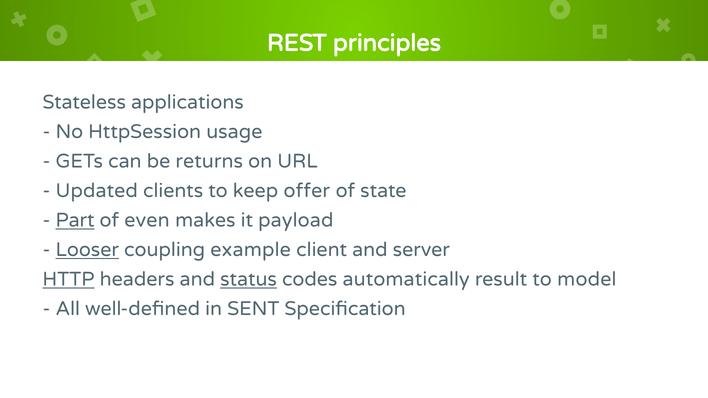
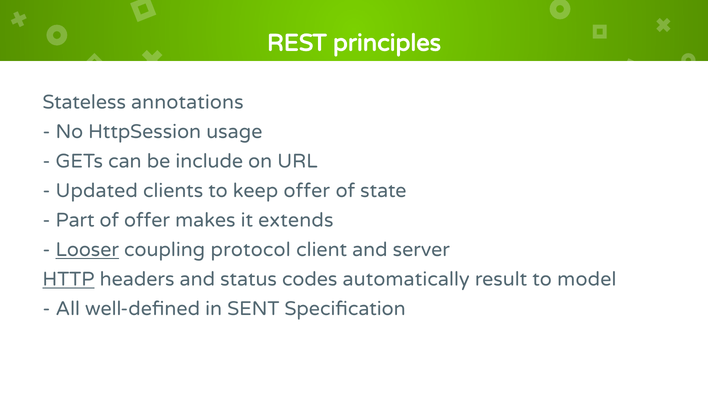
applications: applications -> annotations
returns: returns -> include
Part underline: present -> none
of even: even -> offer
payload: payload -> extends
example: example -> protocol
status underline: present -> none
